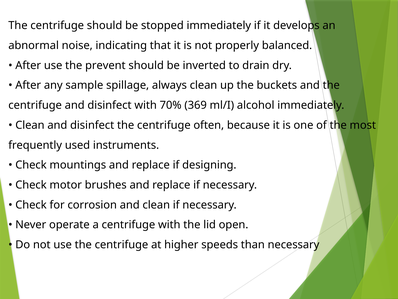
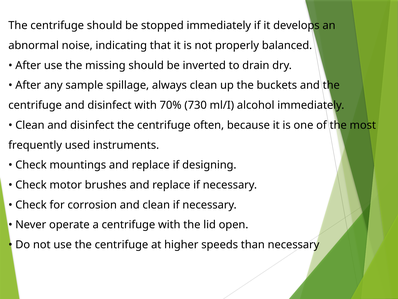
prevent: prevent -> missing
369: 369 -> 730
